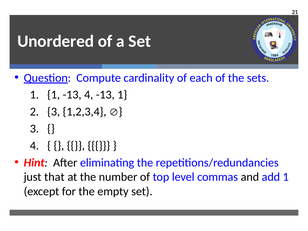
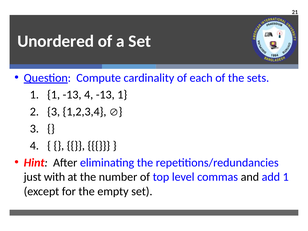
that: that -> with
